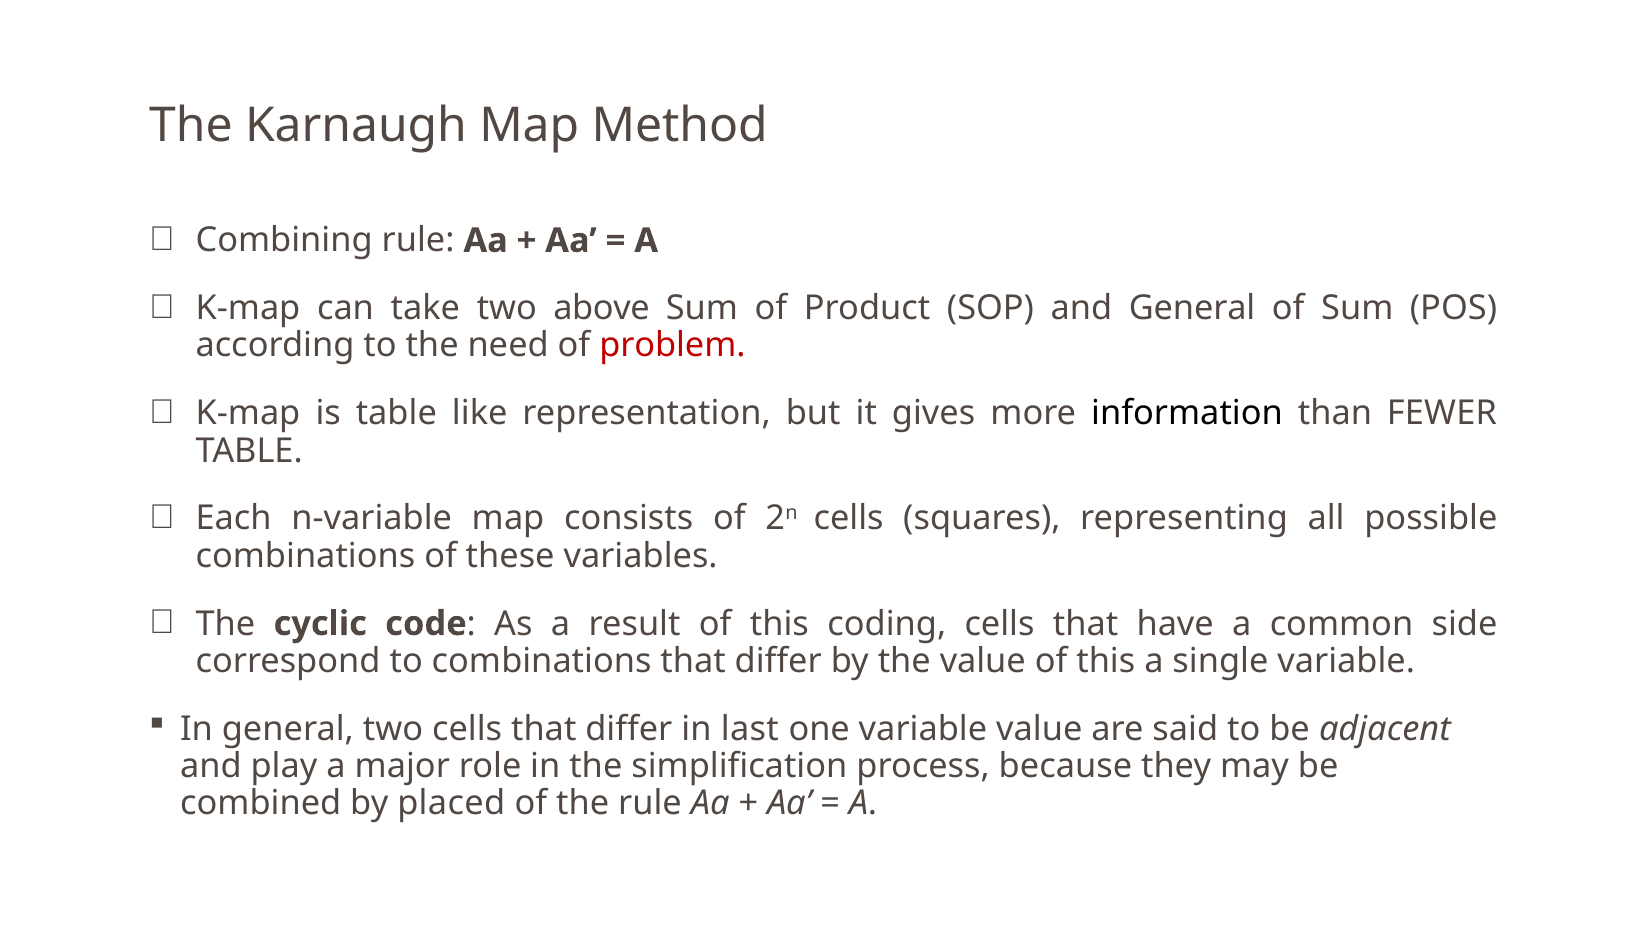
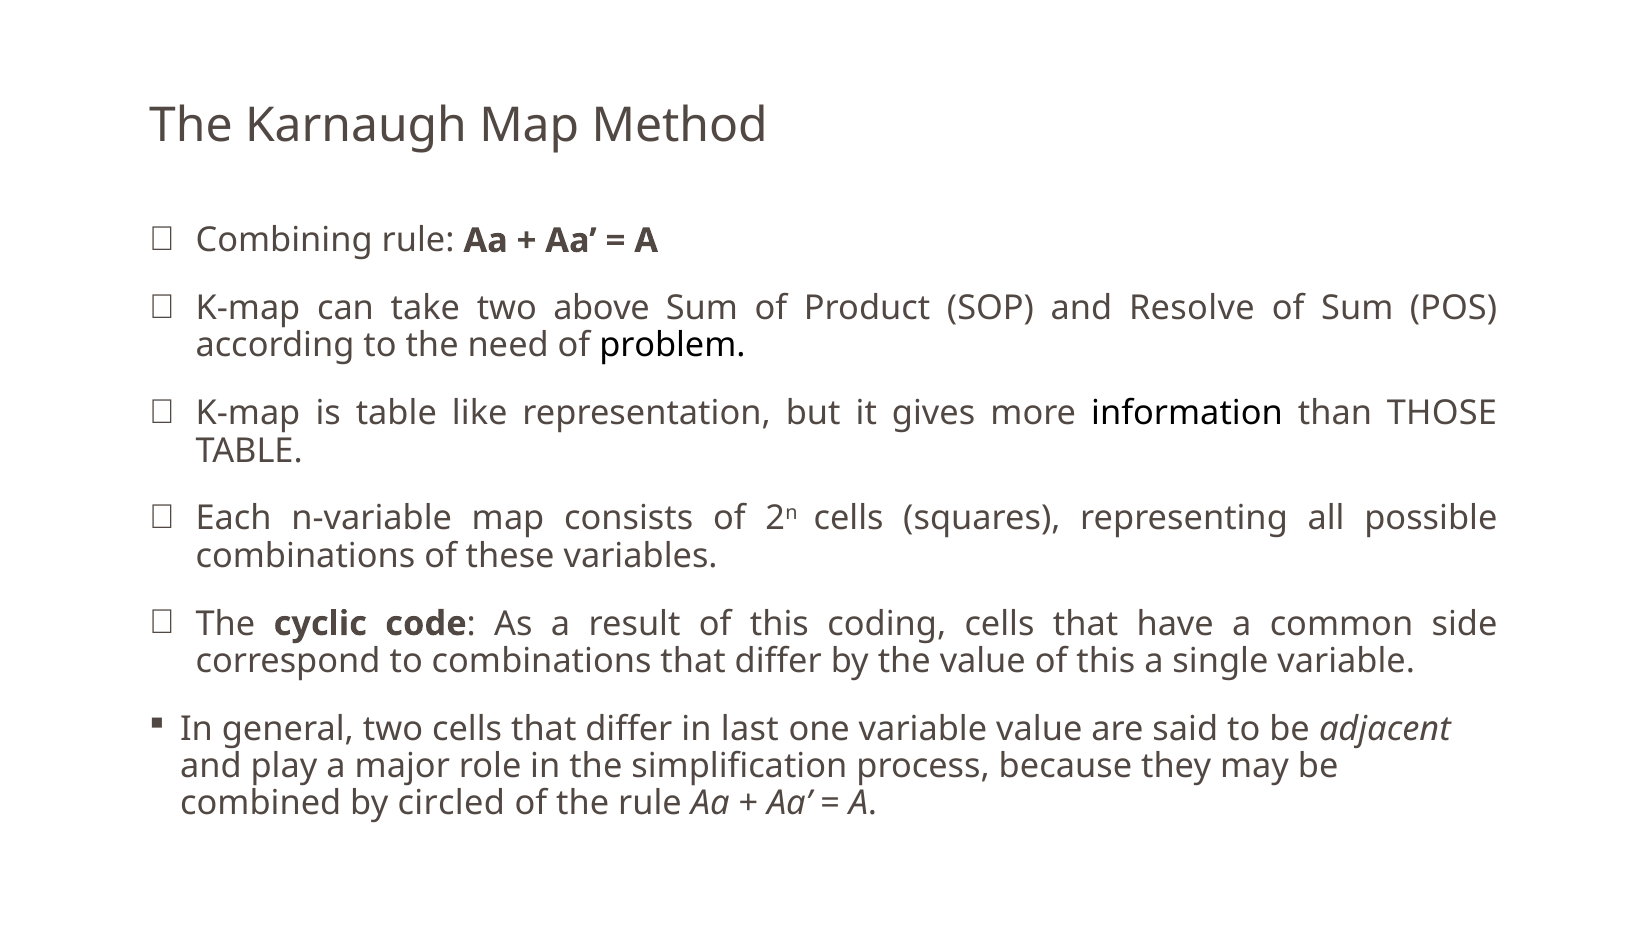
and General: General -> Resolve
problem colour: red -> black
FEWER: FEWER -> THOSE
placed: placed -> circled
